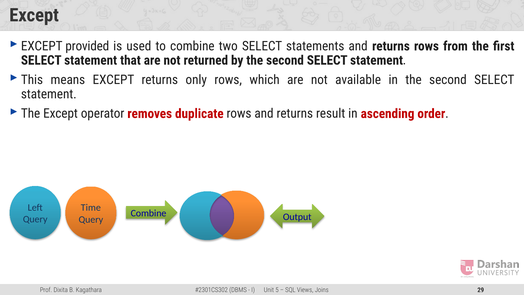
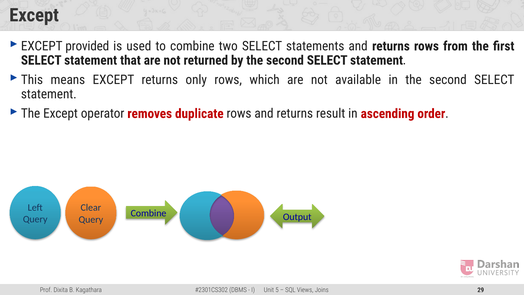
Time: Time -> Clear
